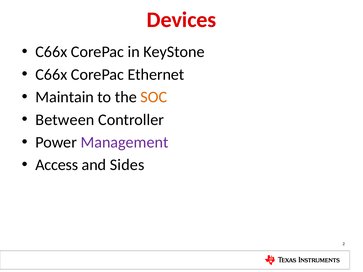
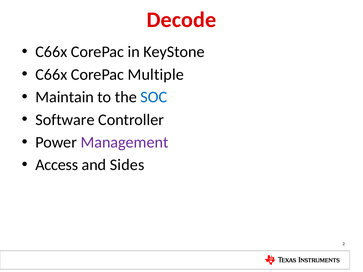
Devices: Devices -> Decode
Ethernet: Ethernet -> Multiple
SOC colour: orange -> blue
Between: Between -> Software
